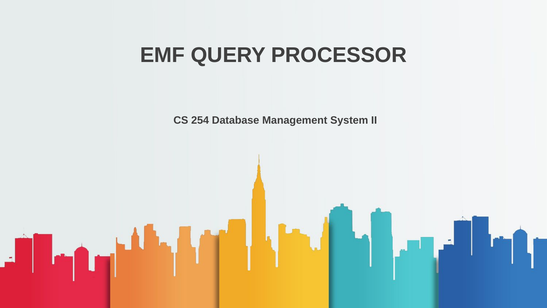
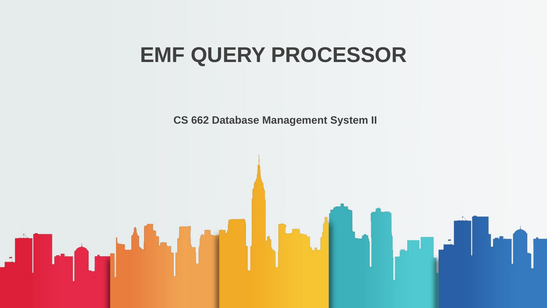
254: 254 -> 662
